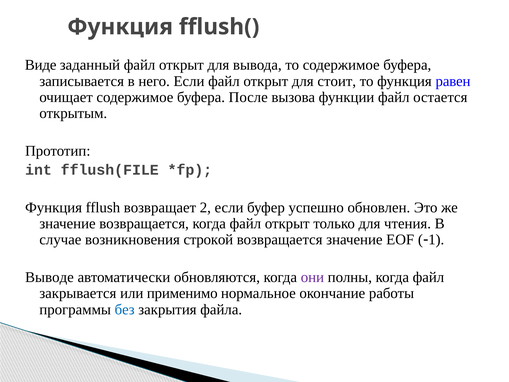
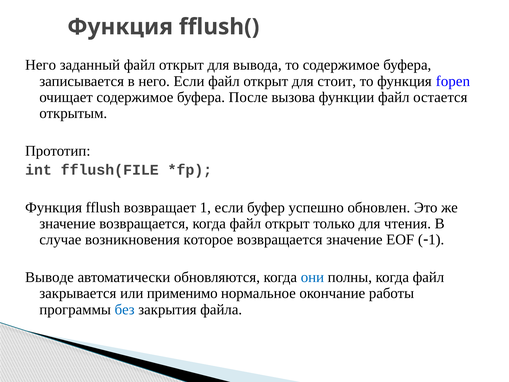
Виде at (41, 65): Виде -> Него
равен: равен -> fopen
возвращает 2: 2 -> 1
строкой: строкой -> которое
они colour: purple -> blue
